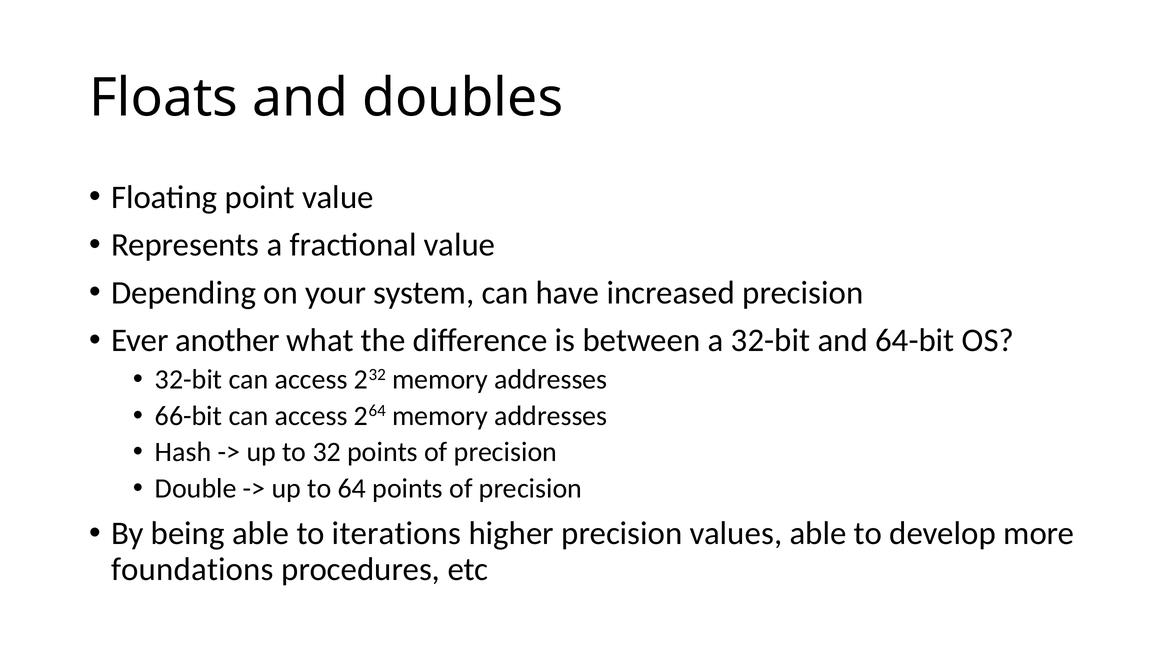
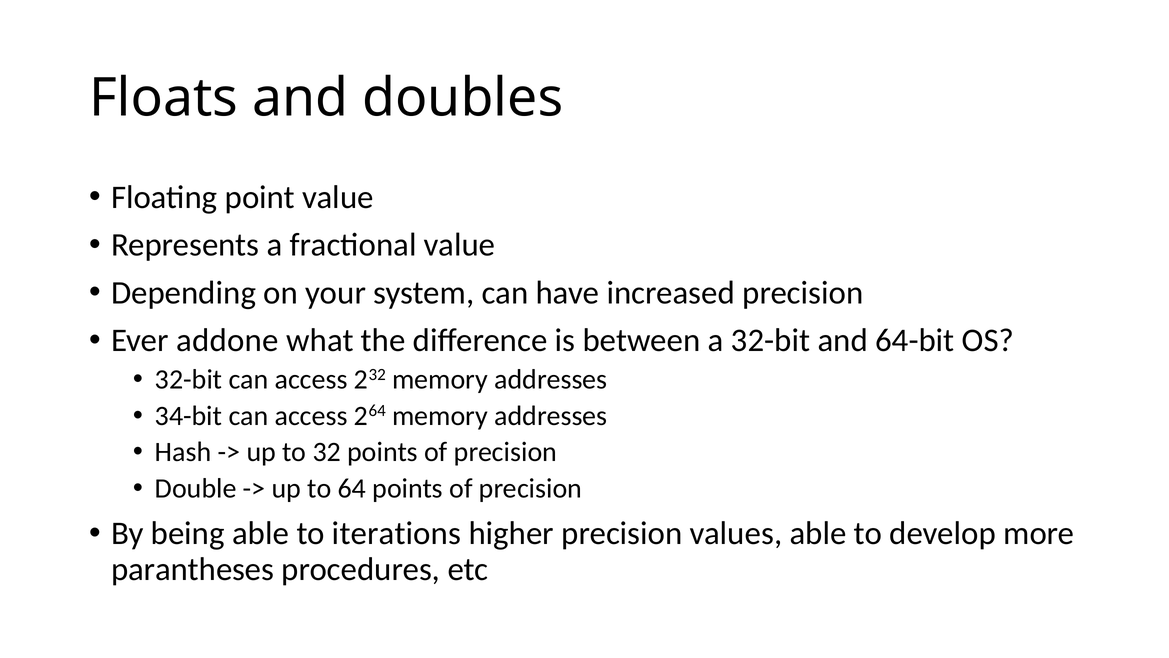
another: another -> addone
66-bit: 66-bit -> 34-bit
foundations: foundations -> parantheses
